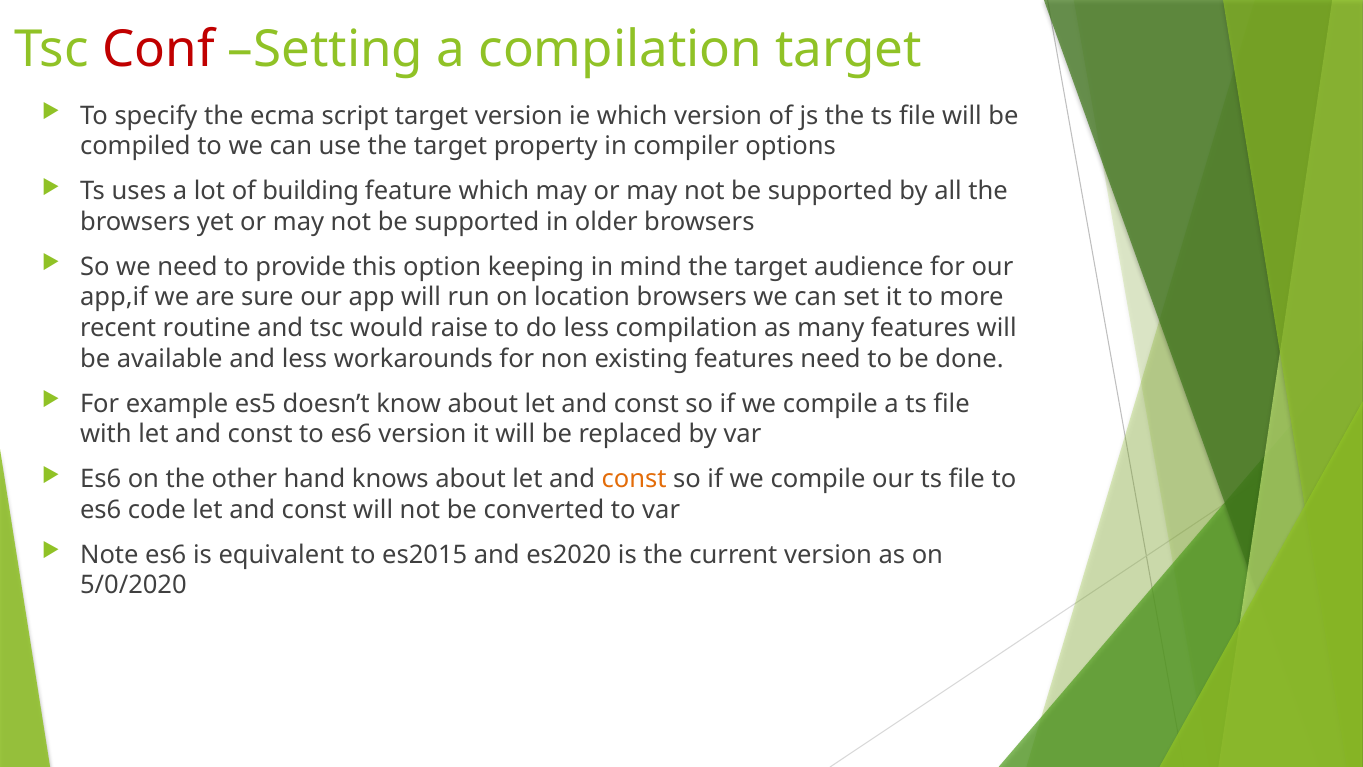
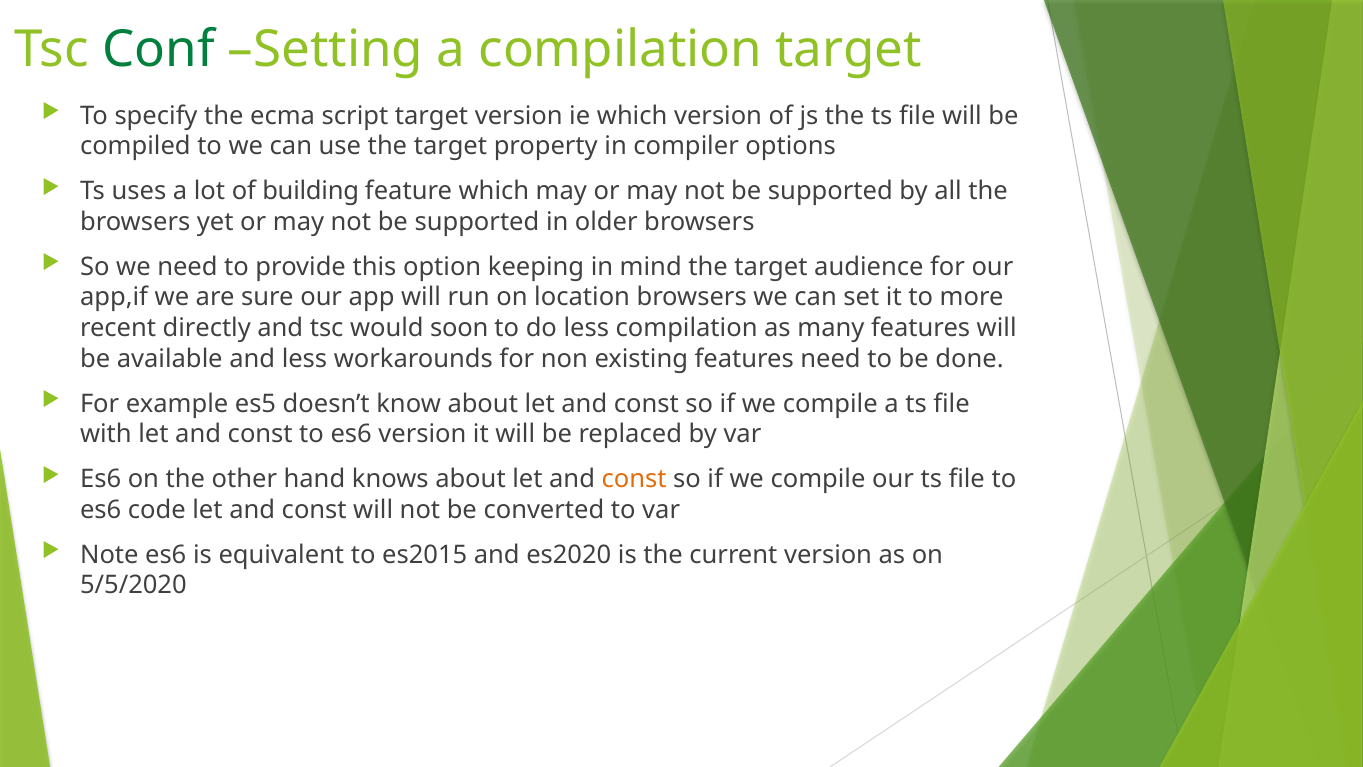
Conf colour: red -> green
routine: routine -> directly
raise: raise -> soon
5/0/2020: 5/0/2020 -> 5/5/2020
